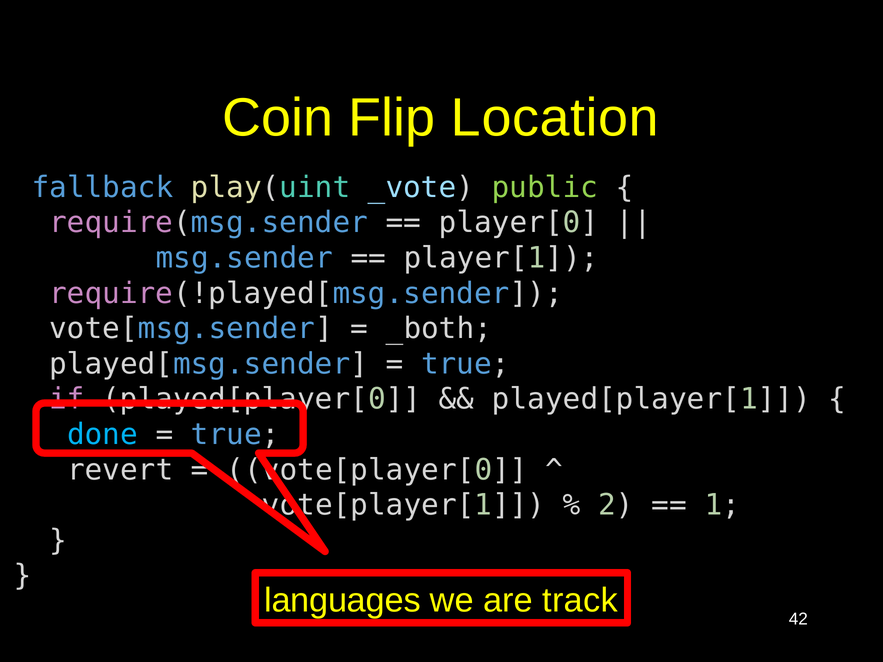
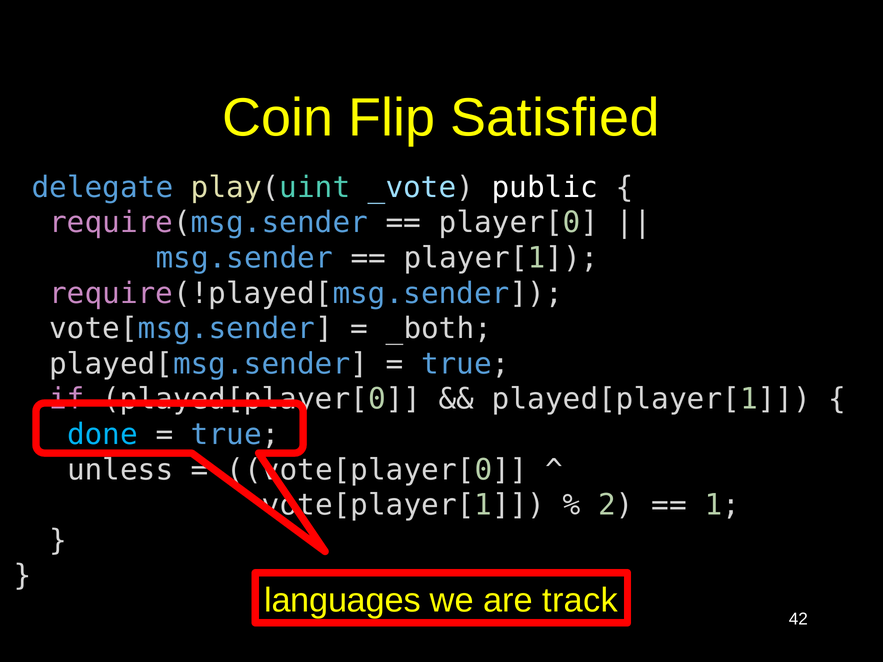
Location: Location -> Satisfied
fallback: fallback -> delegate
public colour: light green -> white
revert: revert -> unless
